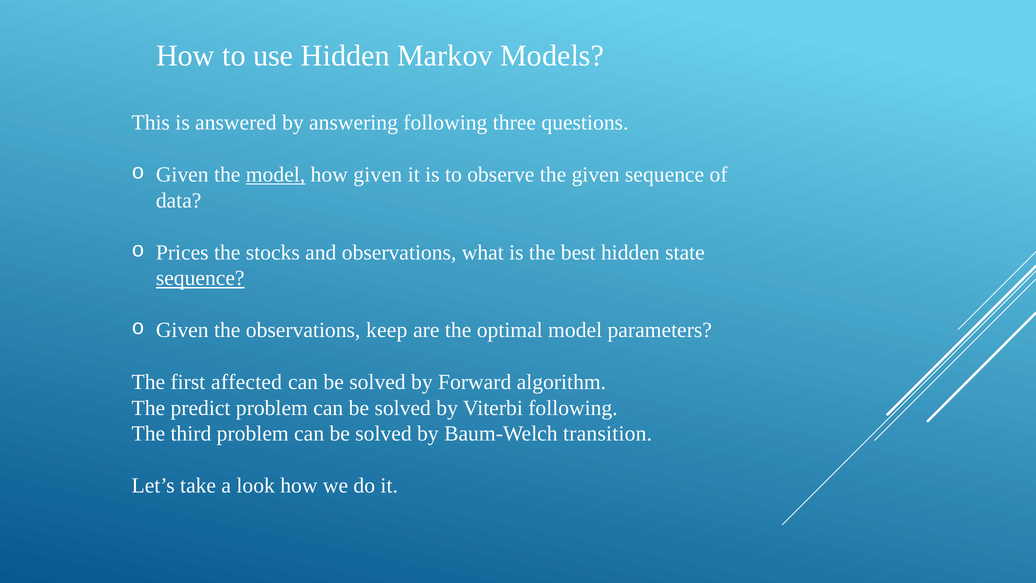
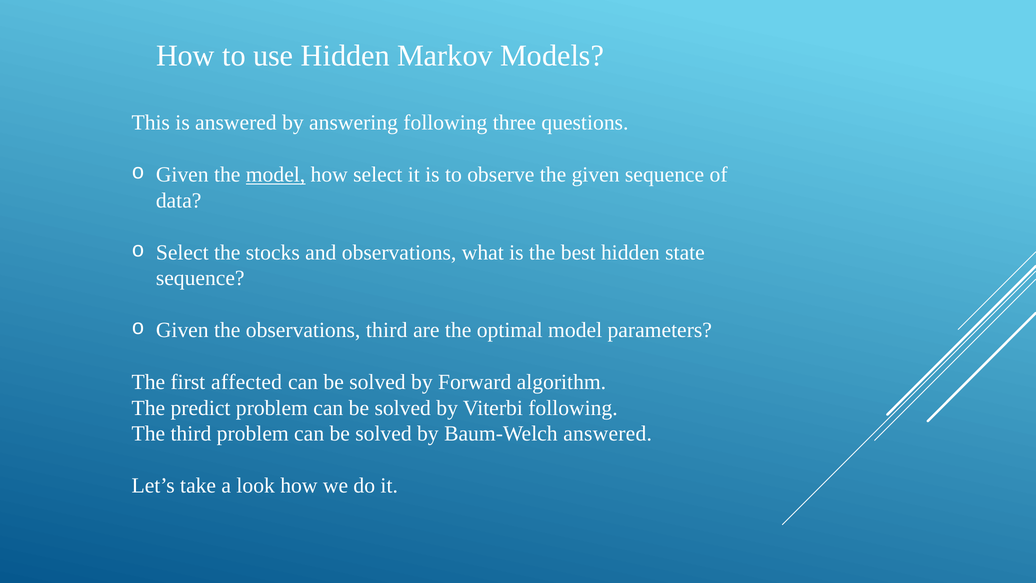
how given: given -> select
Prices at (182, 252): Prices -> Select
sequence at (200, 278) underline: present -> none
observations keep: keep -> third
Baum-Welch transition: transition -> answered
